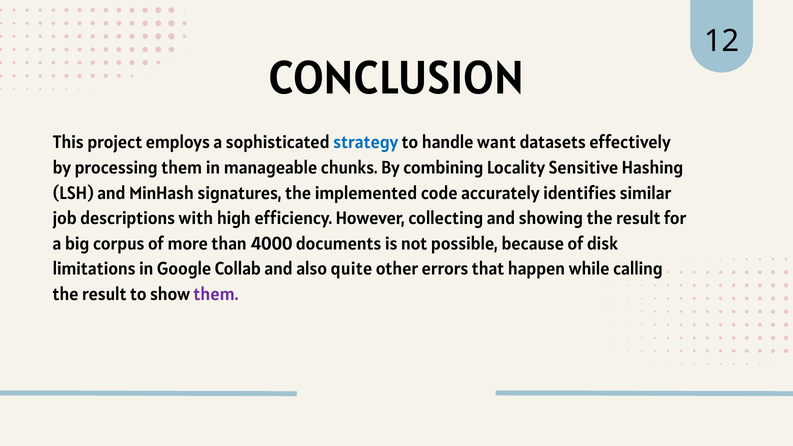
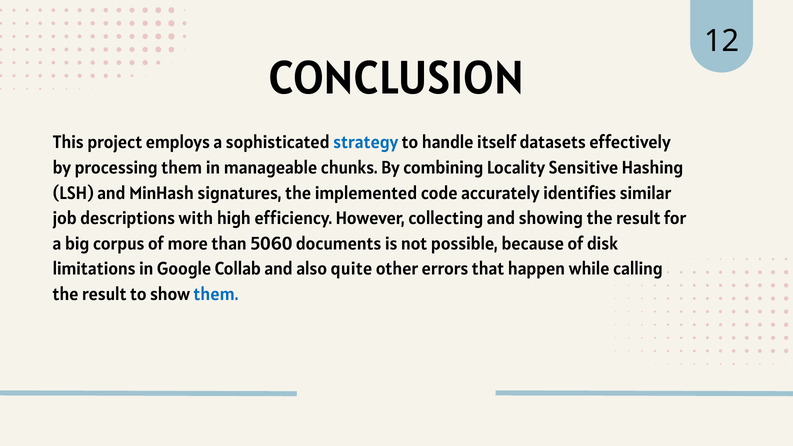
want: want -> itself
4000: 4000 -> 5060
them at (216, 294) colour: purple -> blue
